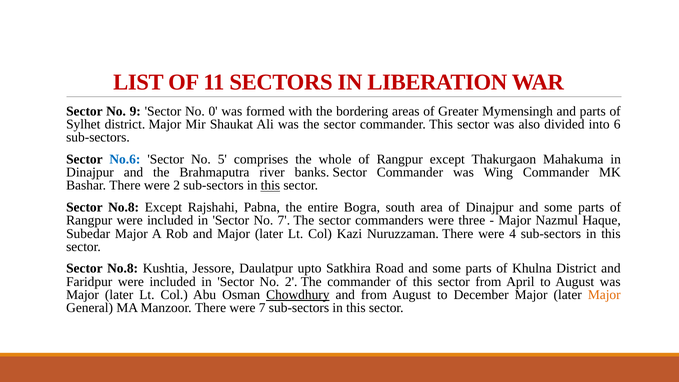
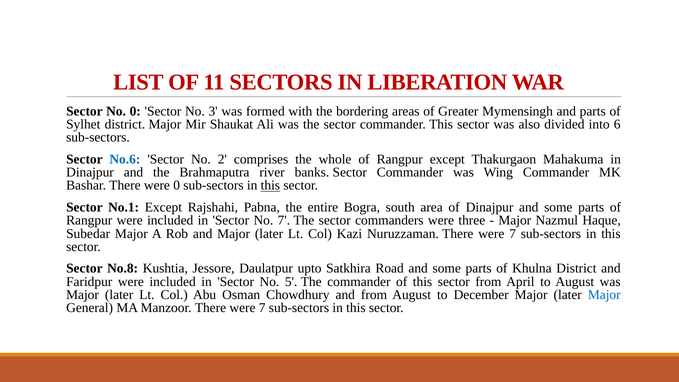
No 9: 9 -> 0
0: 0 -> 3
5: 5 -> 2
were 2: 2 -> 0
No.8 at (124, 207): No.8 -> No.1
Nuruzzaman There were 4: 4 -> 7
No 2: 2 -> 5
Chowdhury underline: present -> none
Major at (604, 295) colour: orange -> blue
